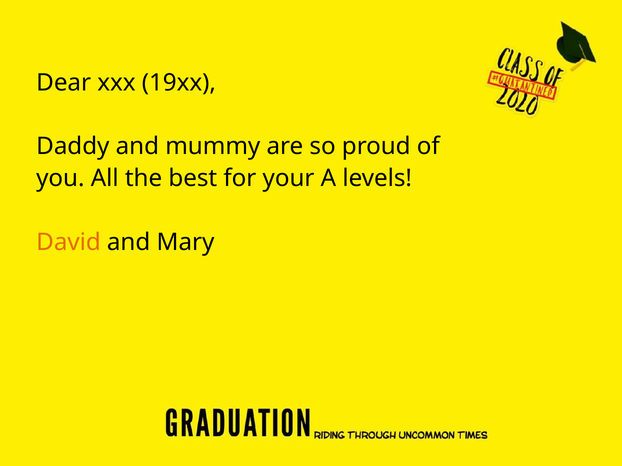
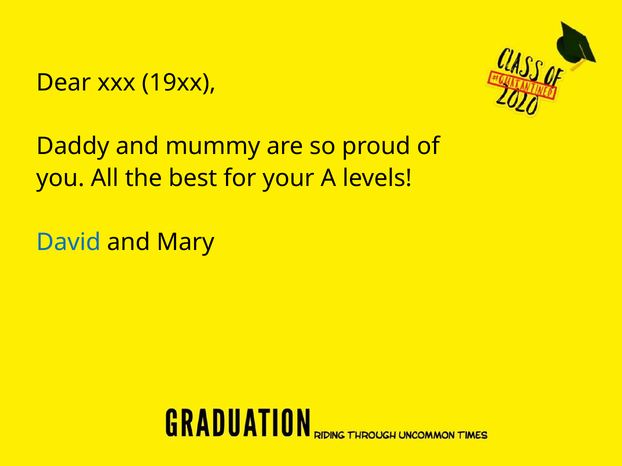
David colour: orange -> blue
